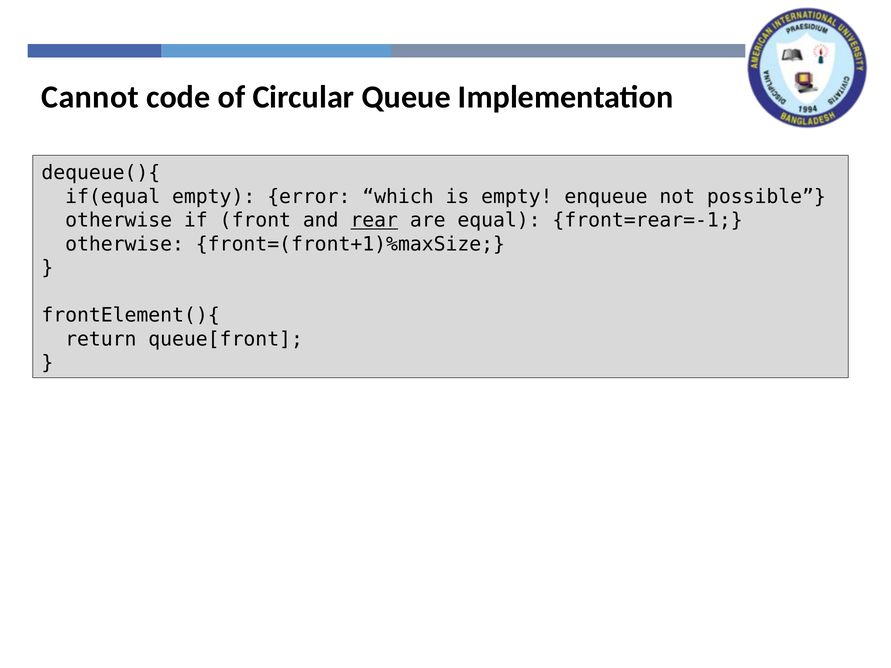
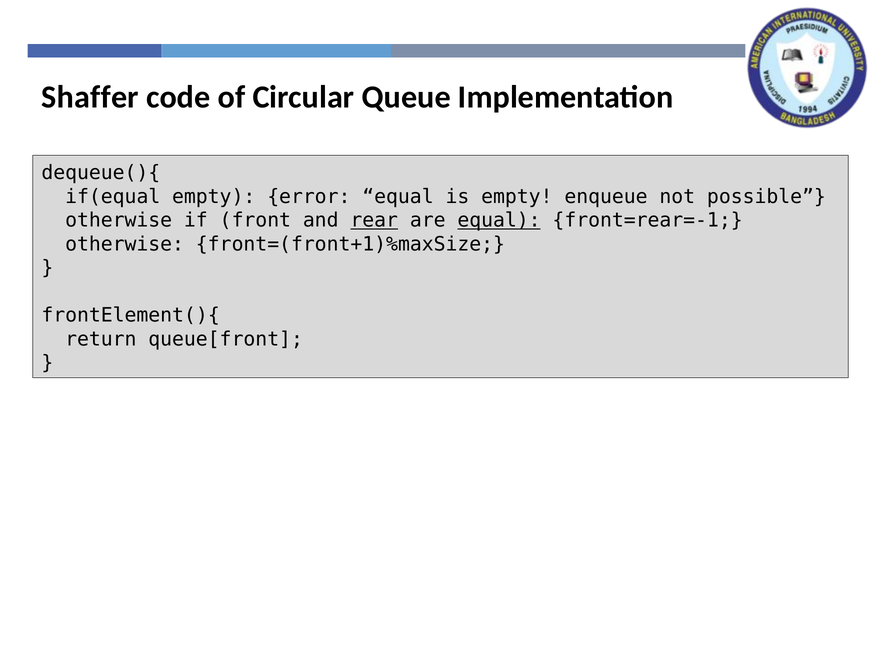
Cannot: Cannot -> Shaffer
error which: which -> equal
equal at (499, 220) underline: none -> present
